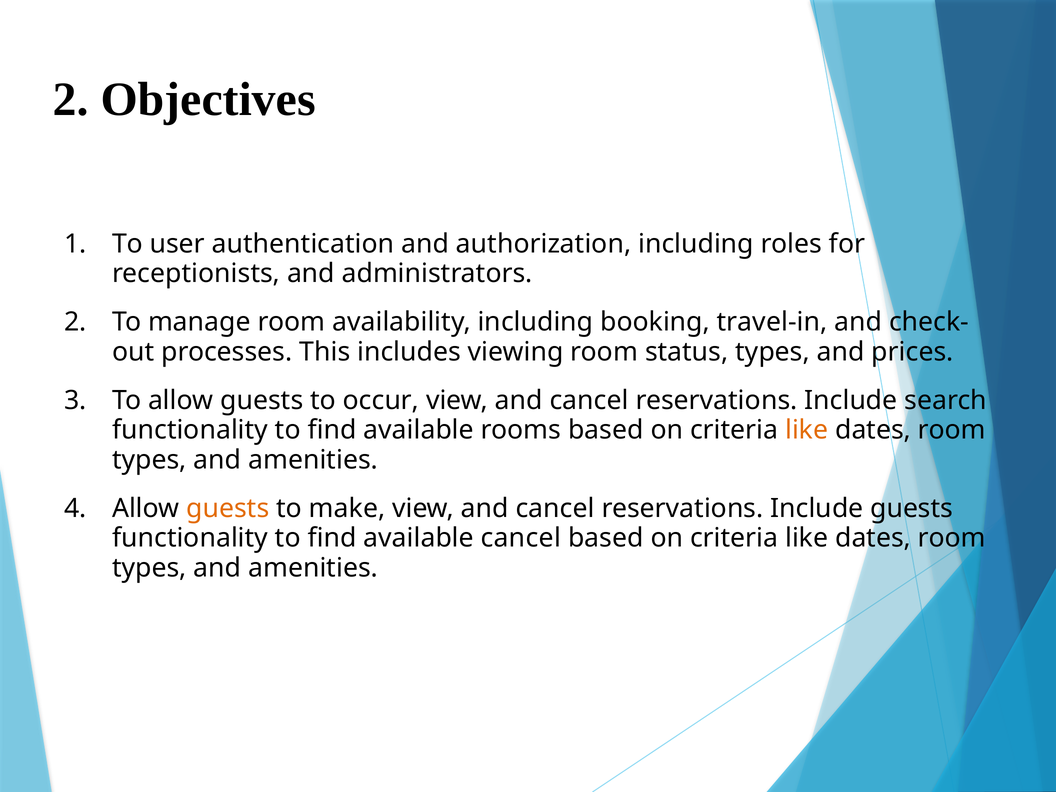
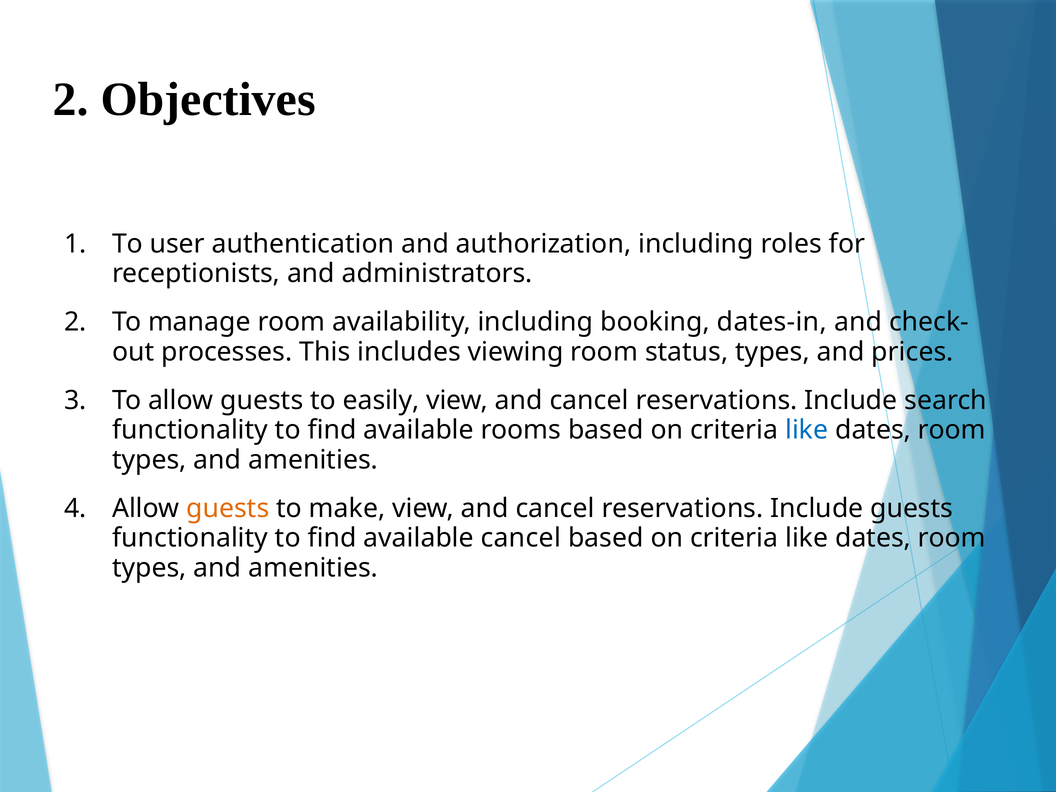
travel-in: travel-in -> dates-in
occur: occur -> easily
like at (807, 430) colour: orange -> blue
